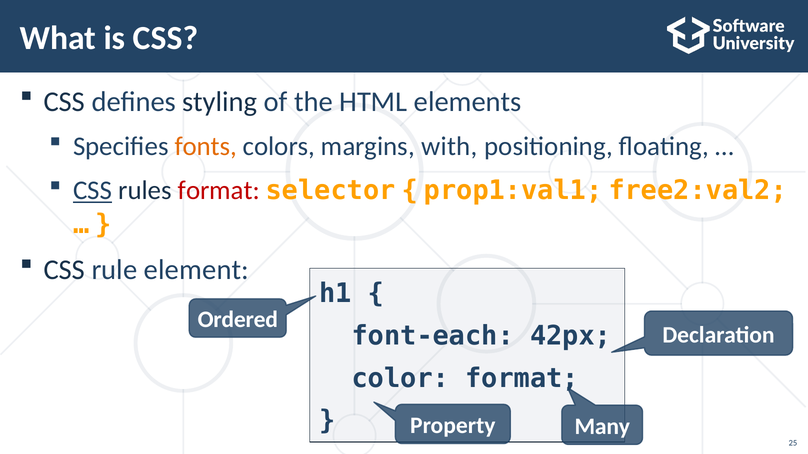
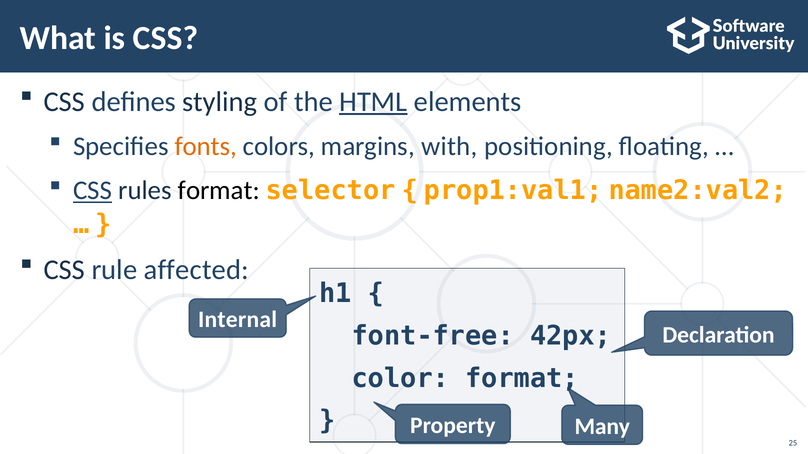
HTML underline: none -> present
format at (219, 191) colour: red -> black
free2:val2: free2:val2 -> name2:val2
element: element -> affected
Ordered: Ordered -> Internal
font-each: font-each -> font-free
